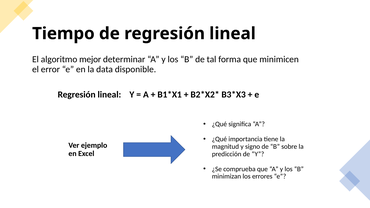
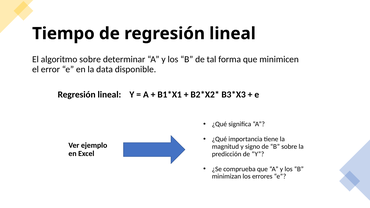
algoritmo mejor: mejor -> sobre
